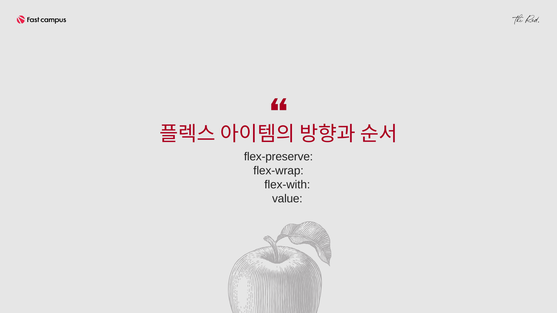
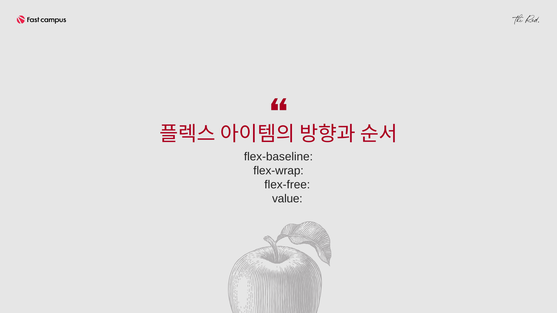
flex-preserve: flex-preserve -> flex-baseline
flex-with: flex-with -> flex-free
